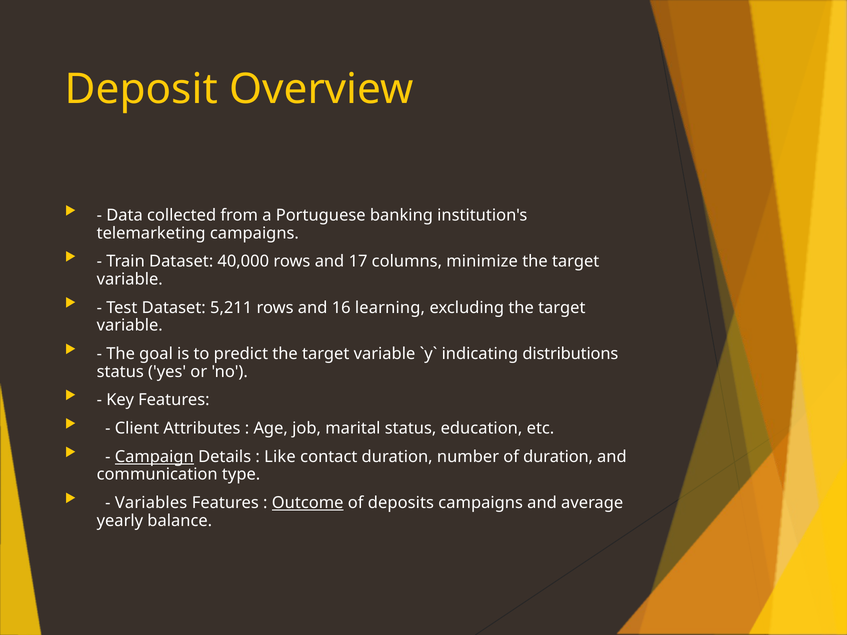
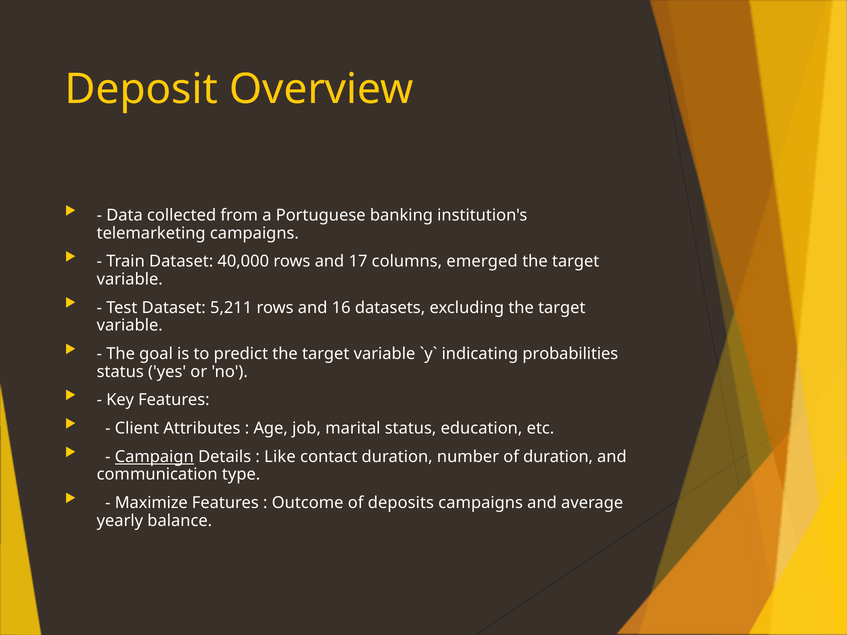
minimize: minimize -> emerged
learning: learning -> datasets
distributions: distributions -> probabilities
Variables: Variables -> Maximize
Outcome underline: present -> none
